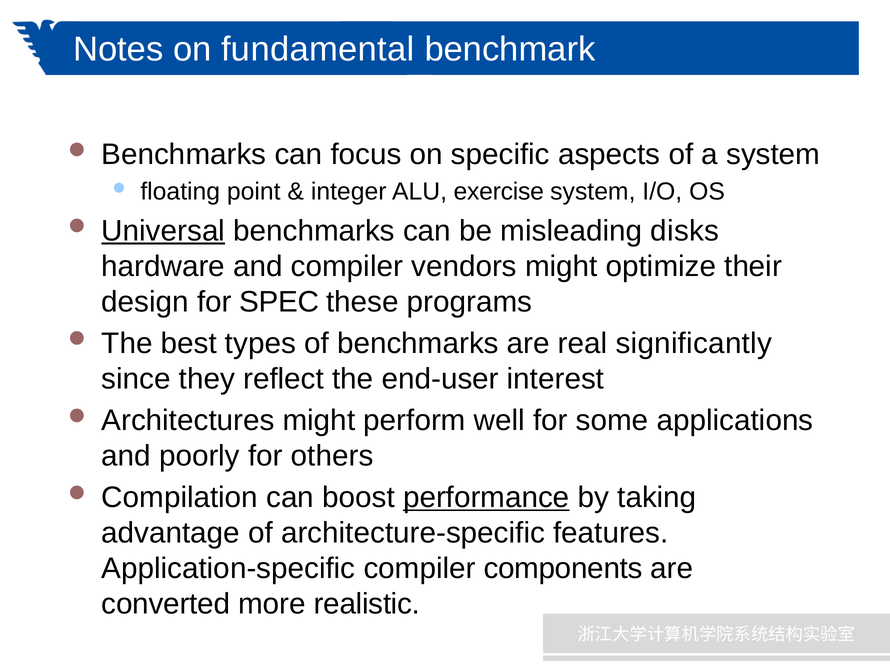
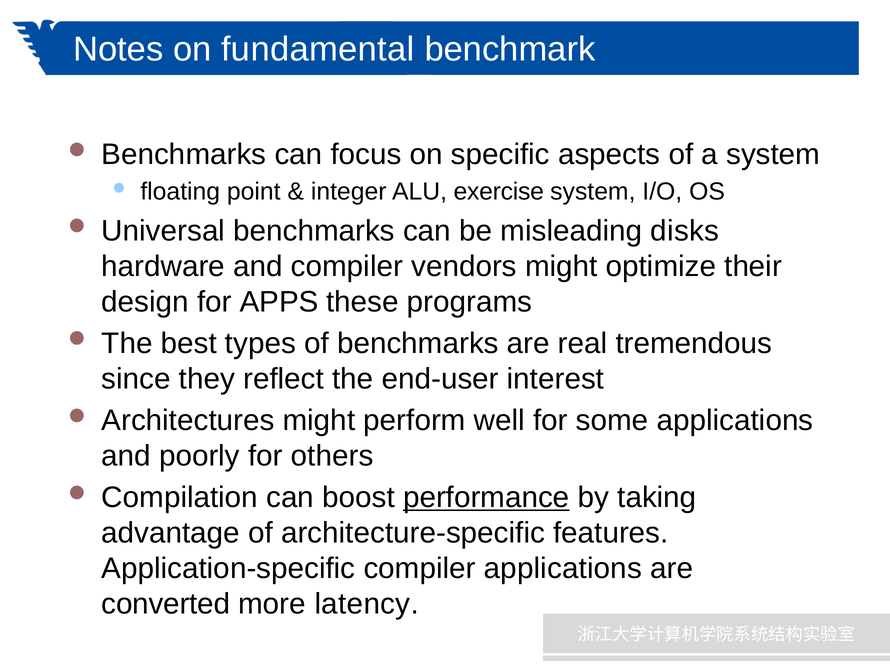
Universal underline: present -> none
SPEC: SPEC -> APPS
significantly: significantly -> tremendous
compiler components: components -> applications
realistic: realistic -> latency
